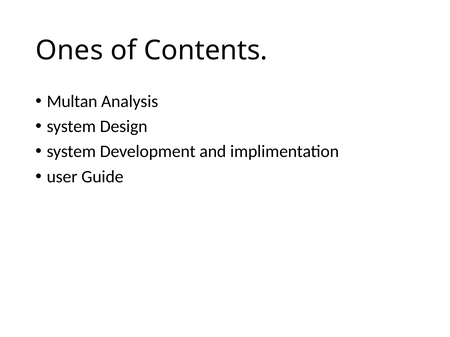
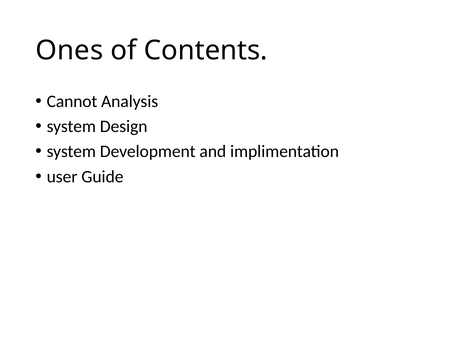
Multan: Multan -> Cannot
